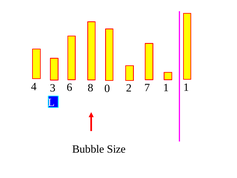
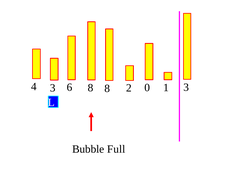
7: 7 -> 0
6 0: 0 -> 8
8 1: 1 -> 3
Size: Size -> Full
